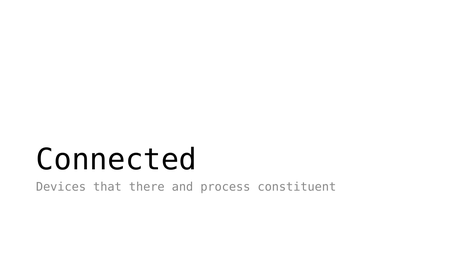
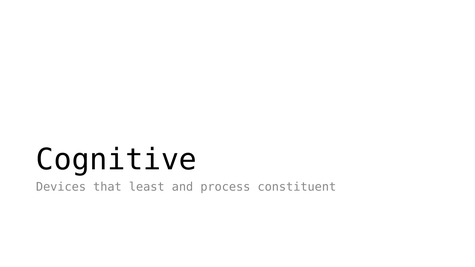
Connected: Connected -> Cognitive
there: there -> least
